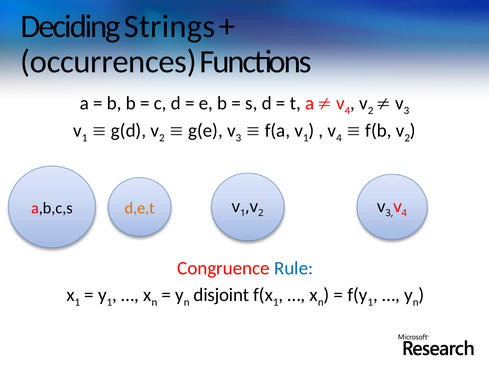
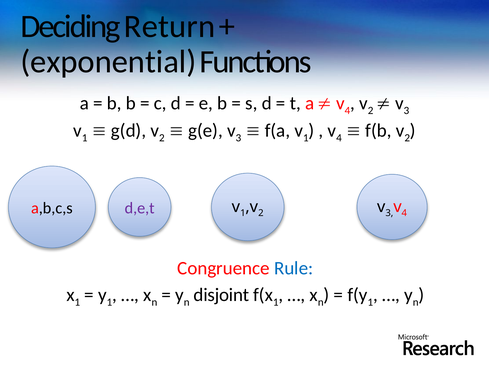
Strings: Strings -> Return
occurrences: occurrences -> exponential
d,e,t colour: orange -> purple
